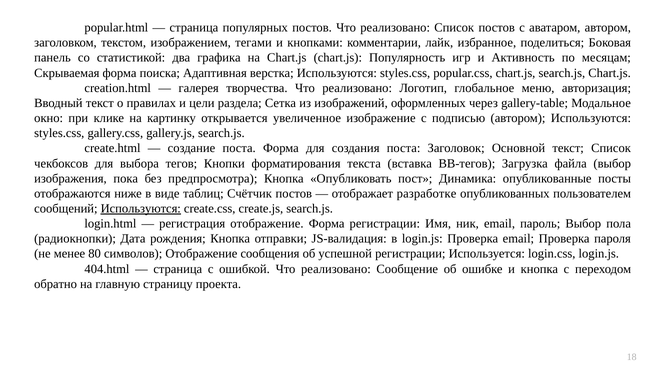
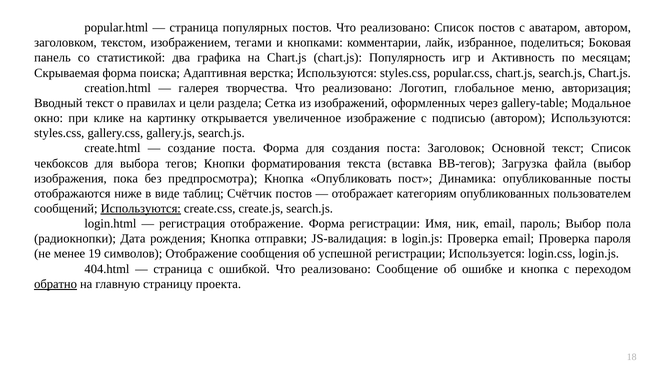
разработке: разработке -> категориям
80: 80 -> 19
обратно underline: none -> present
